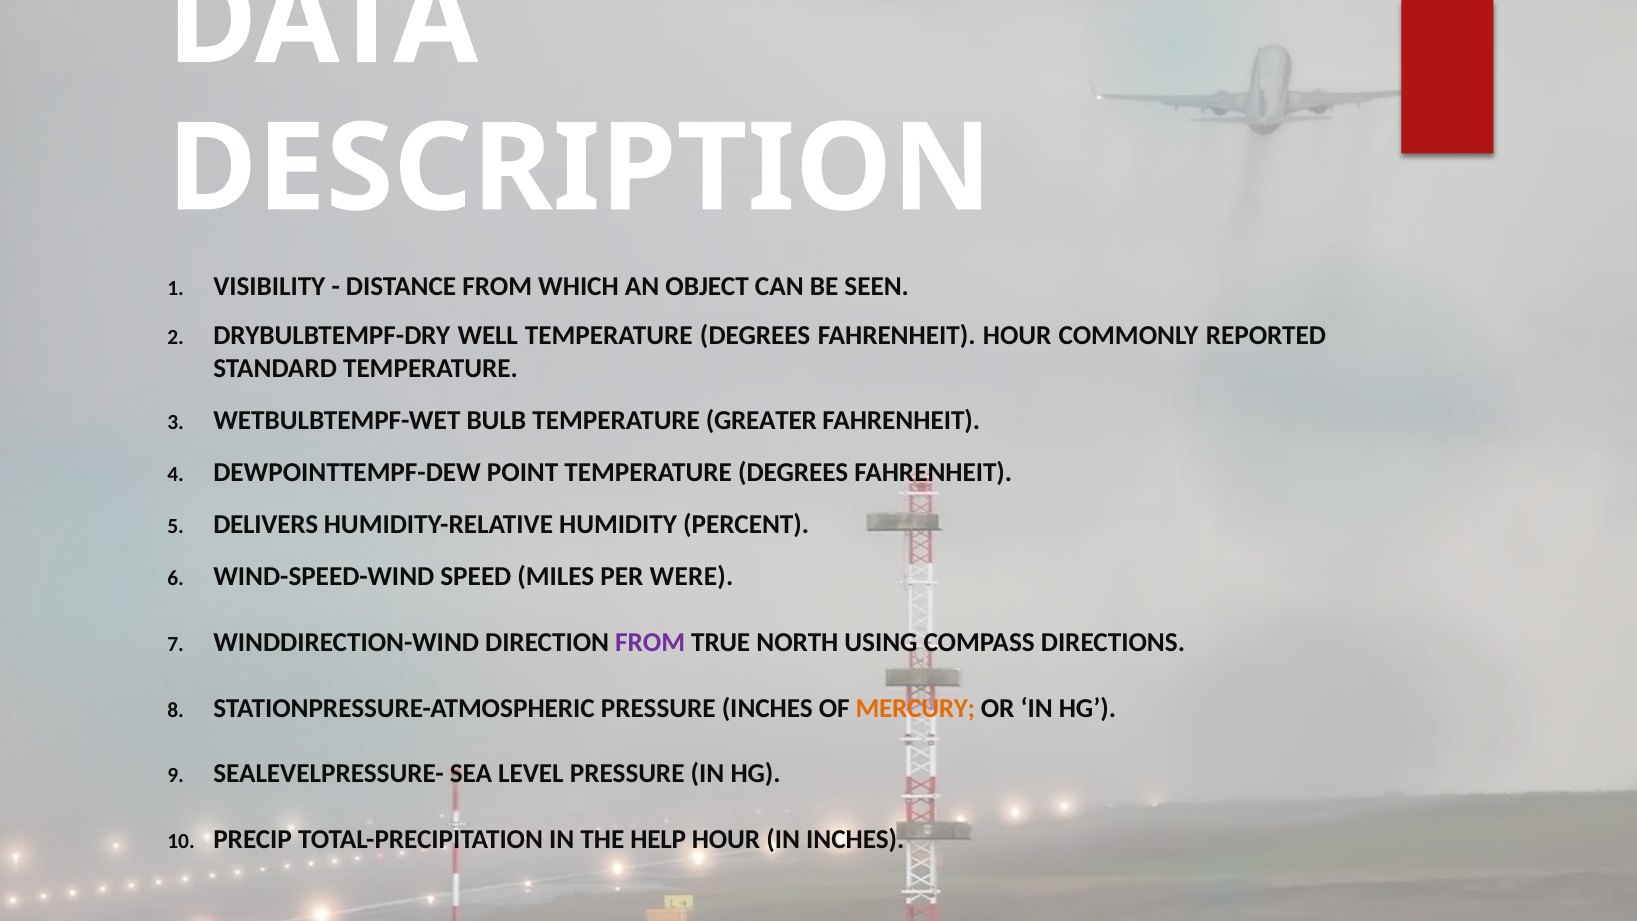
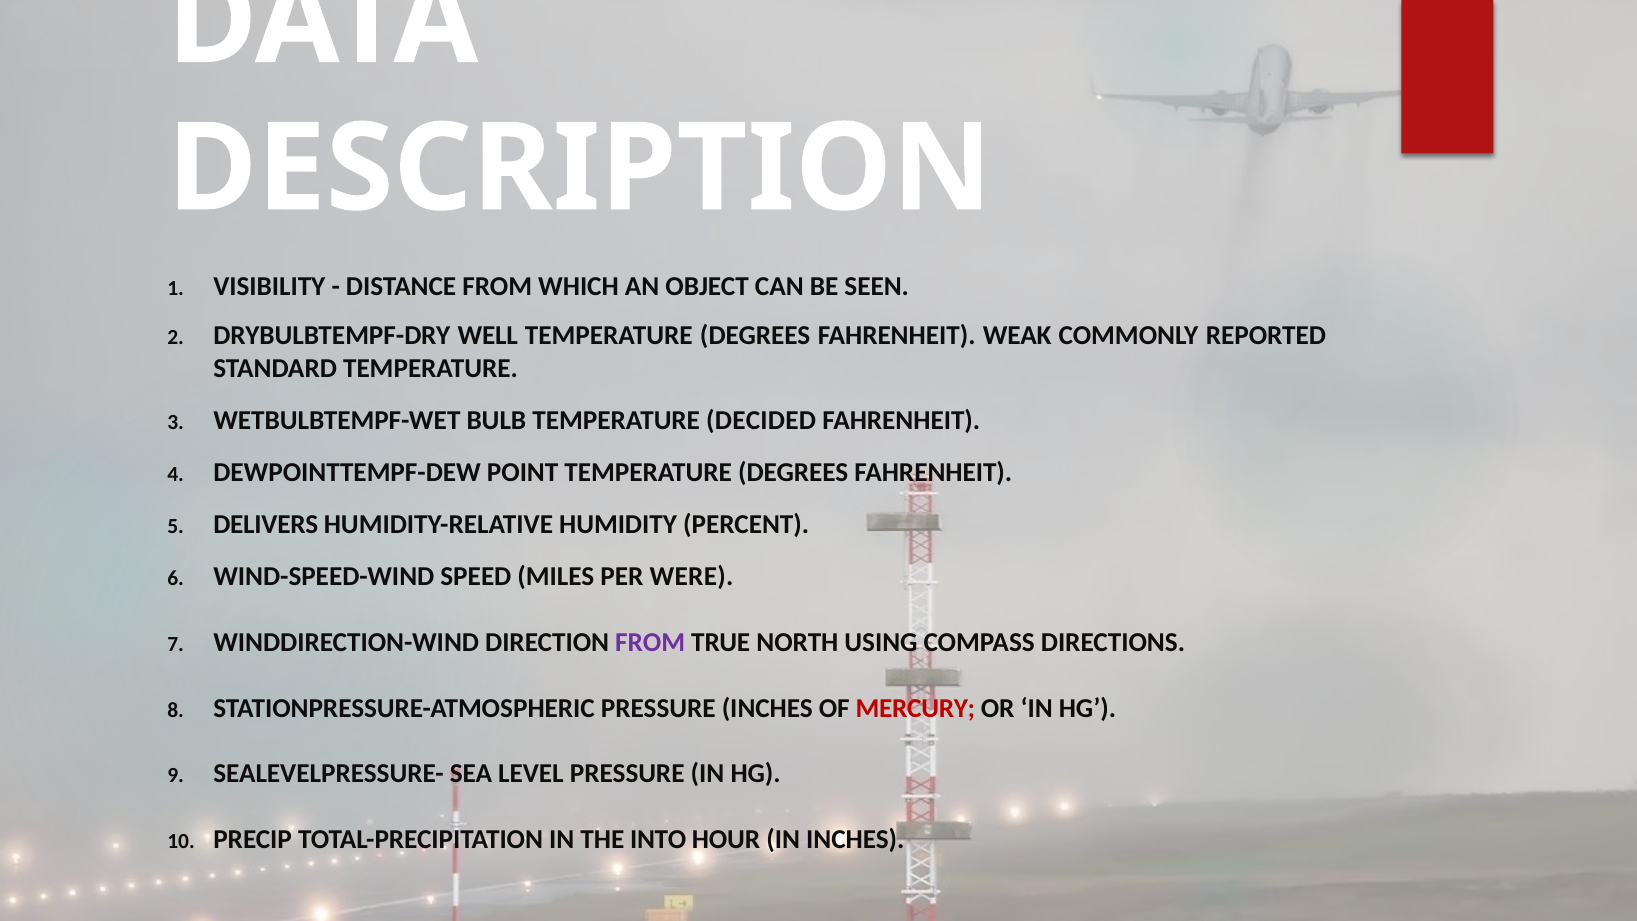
FAHRENHEIT HOUR: HOUR -> WEAK
GREATER: GREATER -> DECIDED
MERCURY colour: orange -> red
HELP: HELP -> INTO
